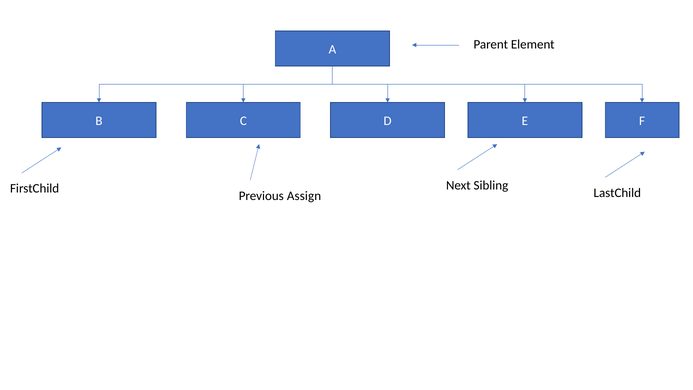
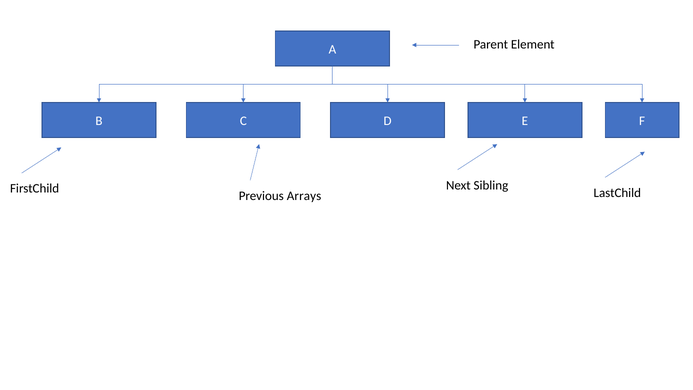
Assign: Assign -> Arrays
